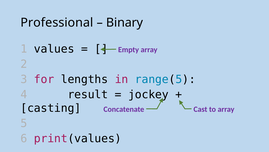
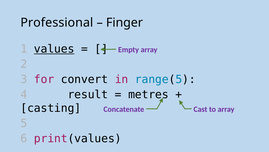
Binary: Binary -> Finger
values underline: none -> present
lengths: lengths -> convert
jockey: jockey -> metres
